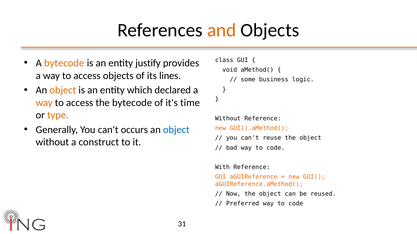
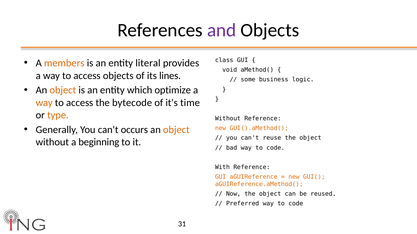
and colour: orange -> purple
A bytecode: bytecode -> members
justify: justify -> literal
declared: declared -> optimize
object at (176, 130) colour: blue -> orange
construct: construct -> beginning
